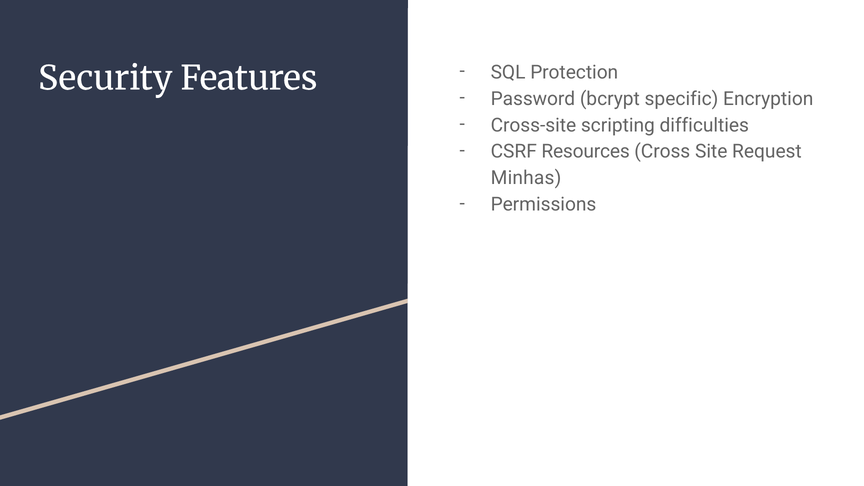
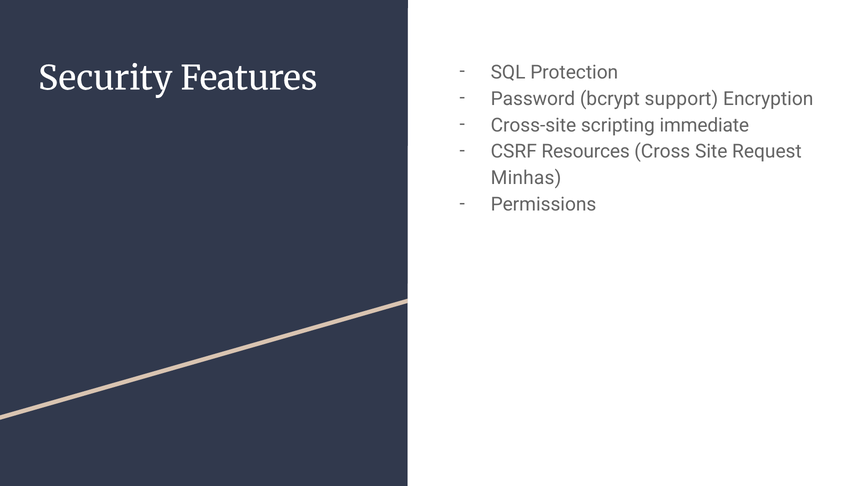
specific: specific -> support
difficulties: difficulties -> immediate
